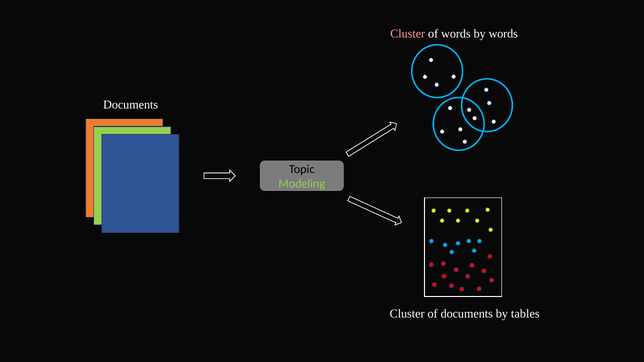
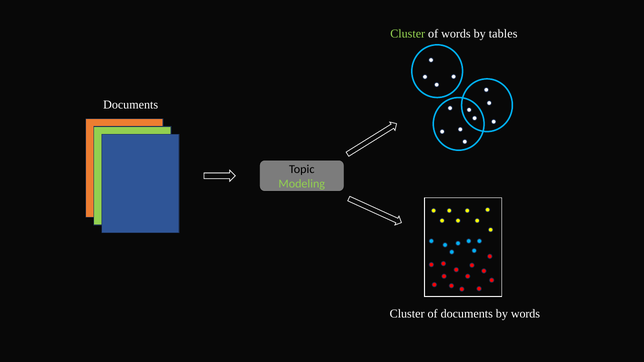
Cluster at (408, 34) colour: pink -> light green
by words: words -> tables
by tables: tables -> words
